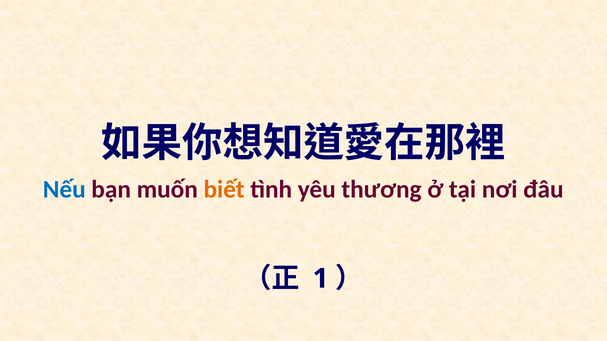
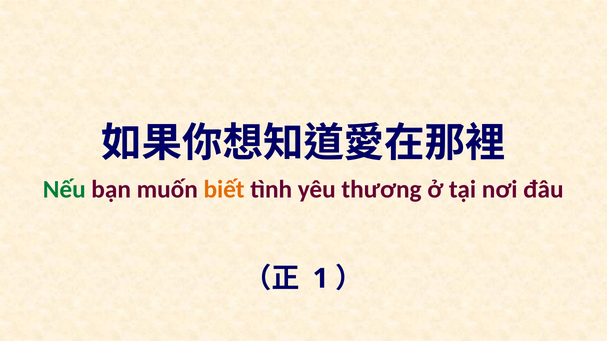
Nếu colour: blue -> green
